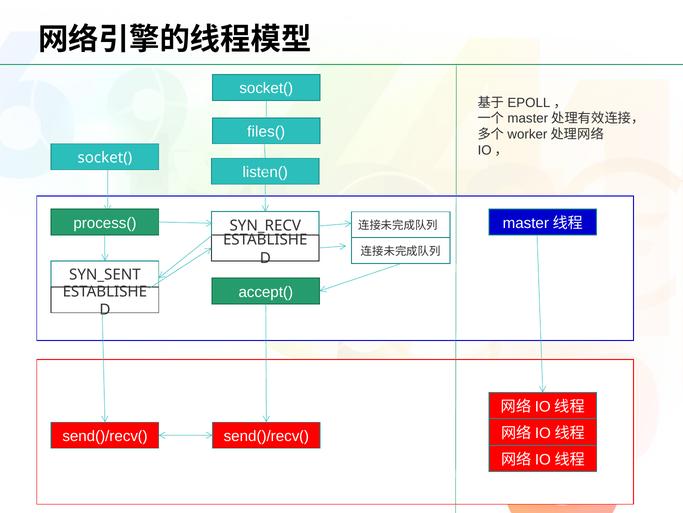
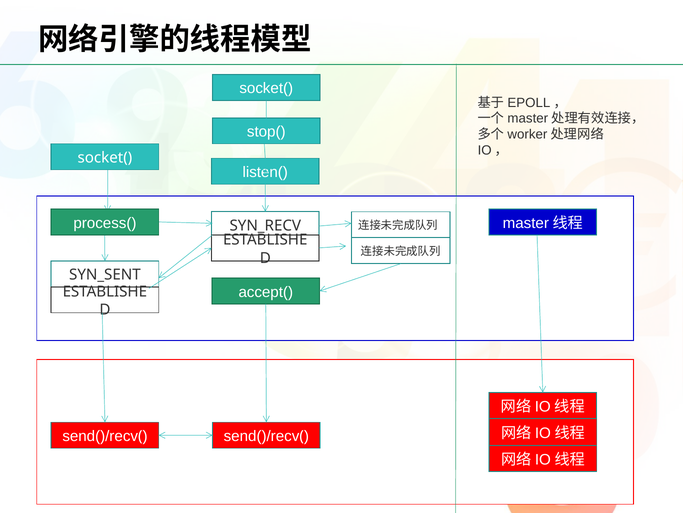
files(: files( -> stop(
